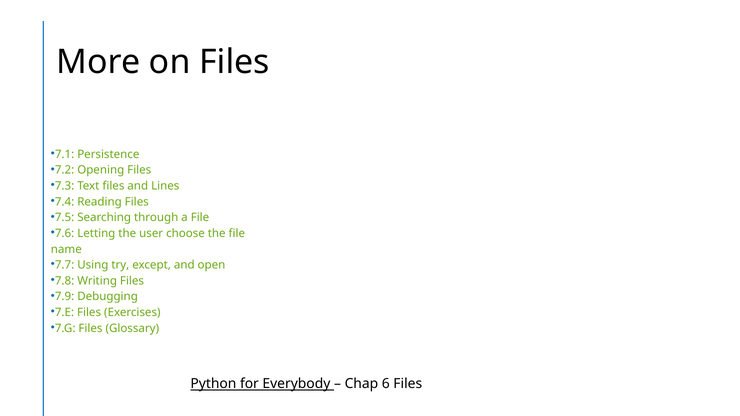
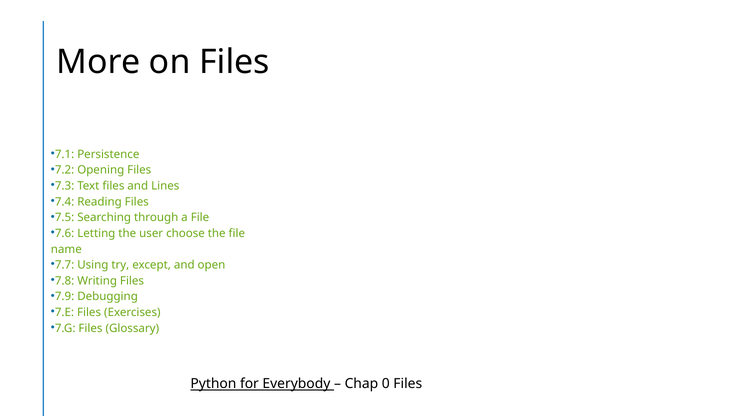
6: 6 -> 0
